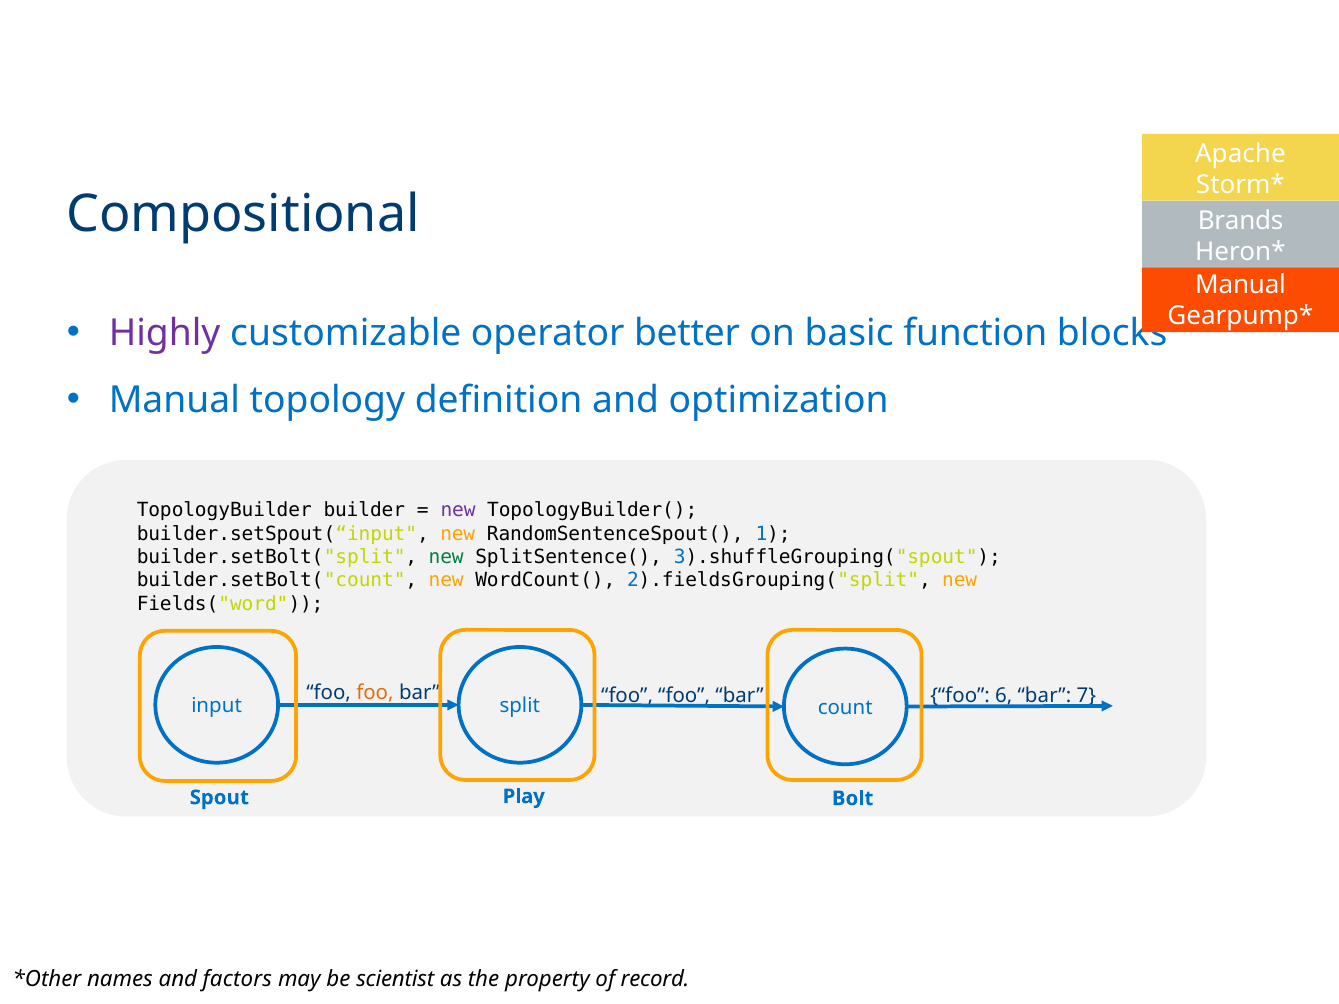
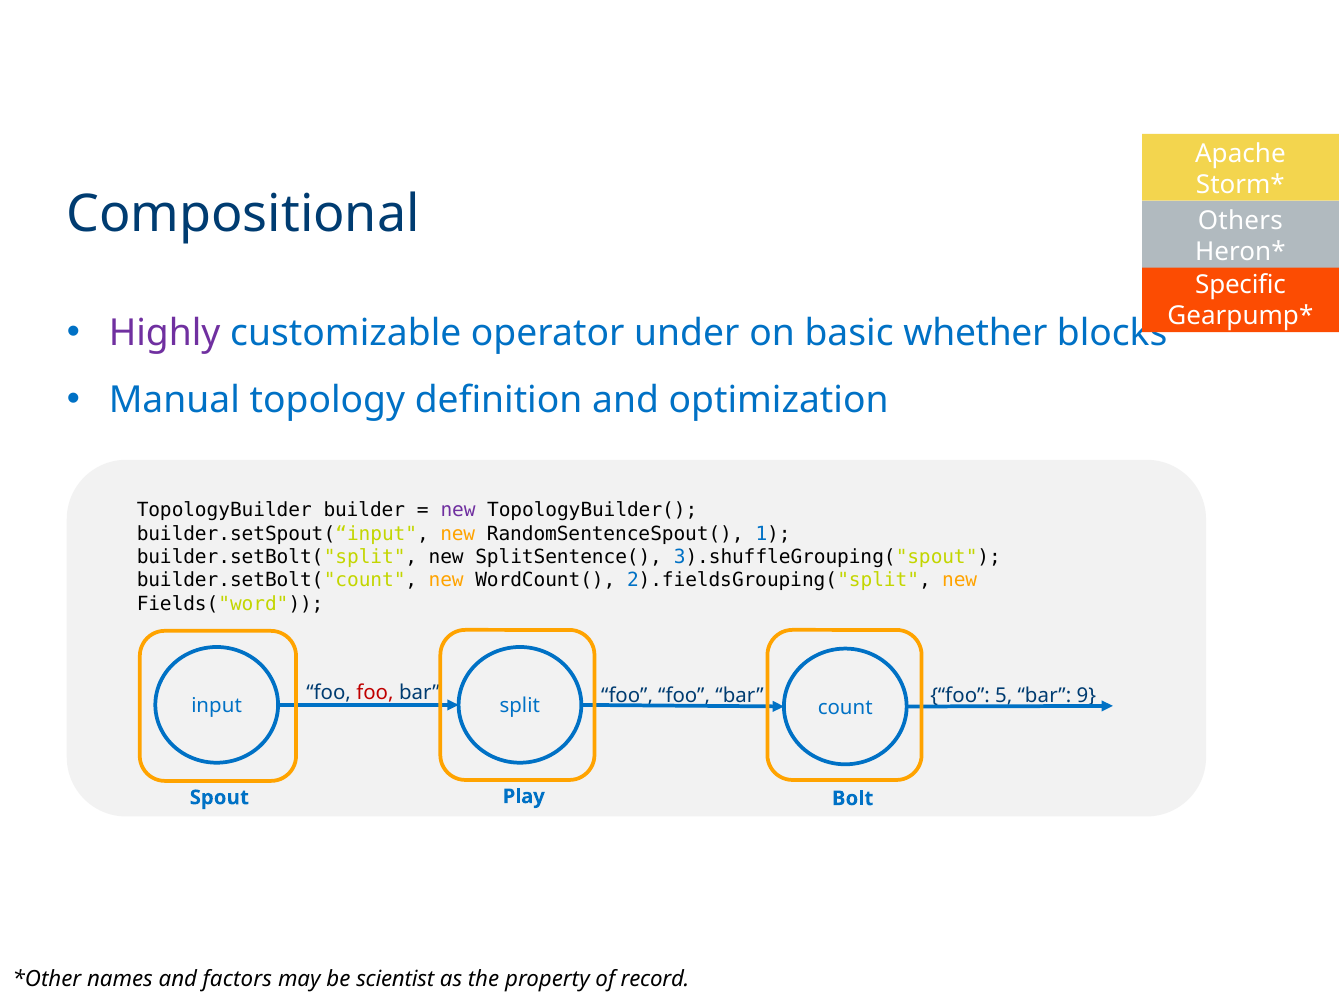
Brands: Brands -> Others
Manual at (1241, 285): Manual -> Specific
better: better -> under
function: function -> whether
new at (446, 557) colour: green -> black
foo at (375, 692) colour: orange -> red
6: 6 -> 5
7: 7 -> 9
